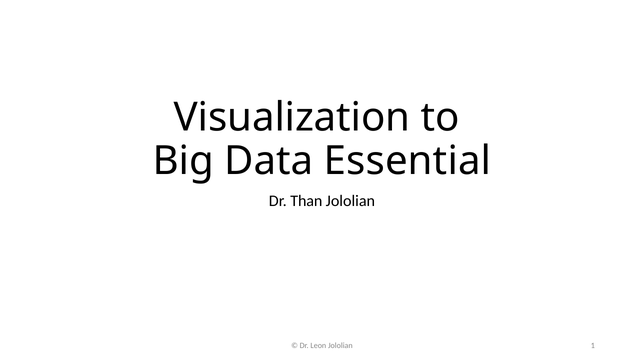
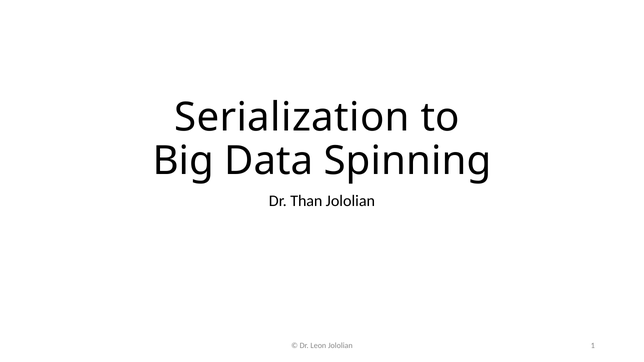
Visualization: Visualization -> Serialization
Essential: Essential -> Spinning
